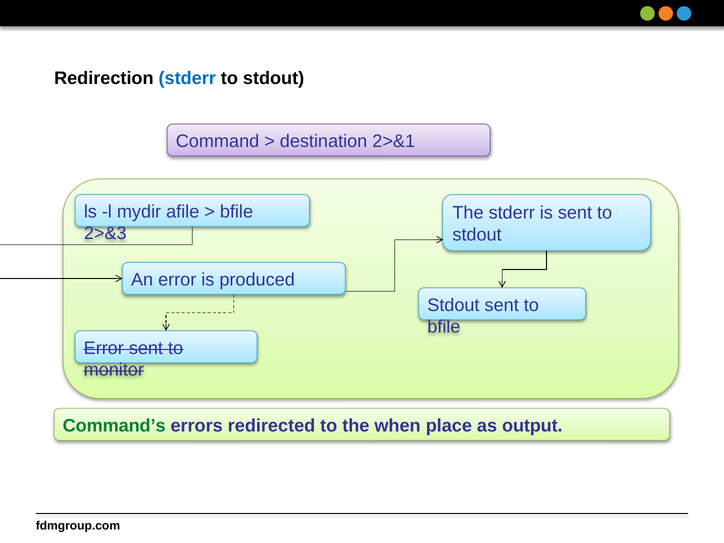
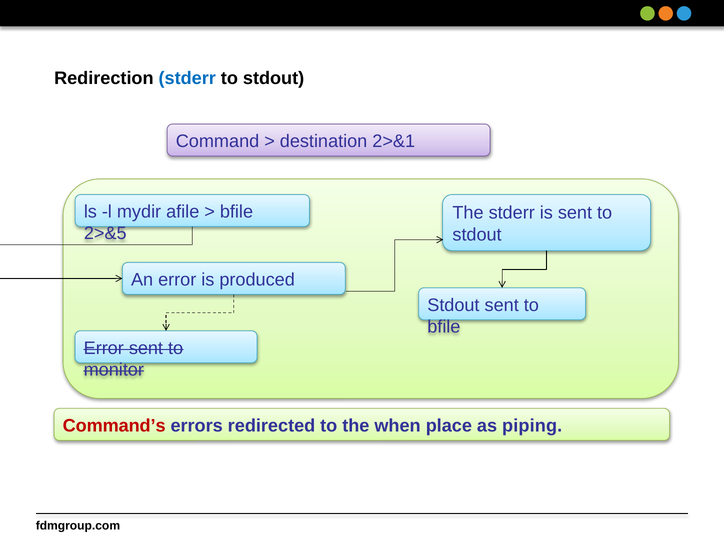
2>&3: 2>&3 -> 2>&5
Command’s colour: green -> red
output: output -> piping
